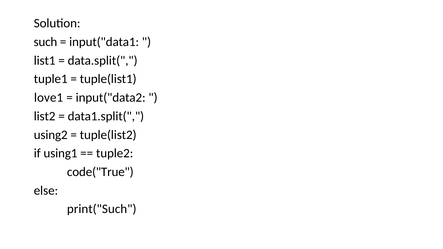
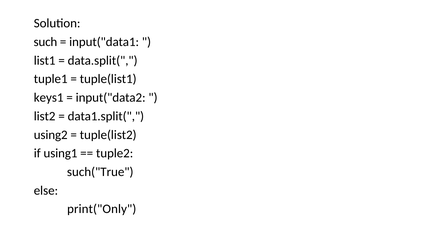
love1: love1 -> keys1
code("True: code("True -> such("True
print("Such: print("Such -> print("Only
